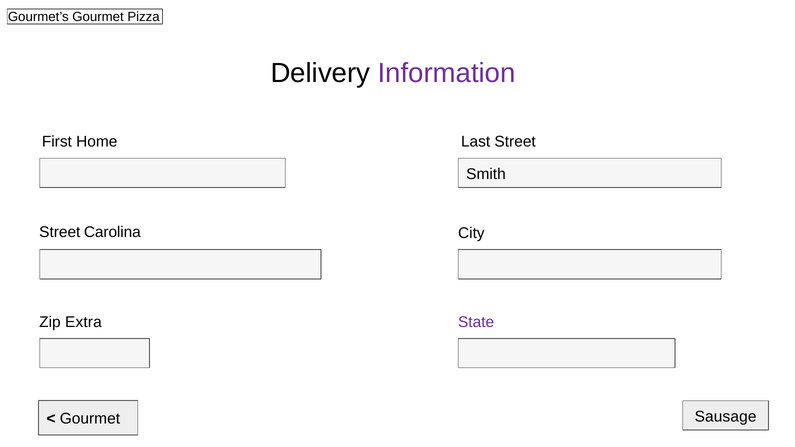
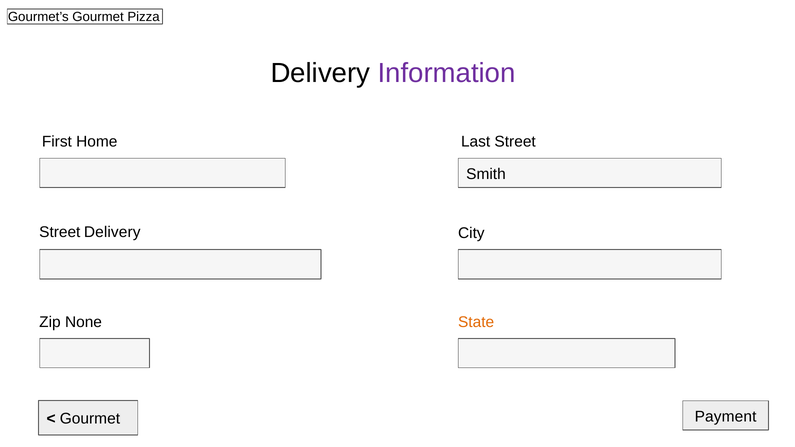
Street Carolina: Carolina -> Delivery
Extra: Extra -> None
State colour: purple -> orange
Sausage: Sausage -> Payment
